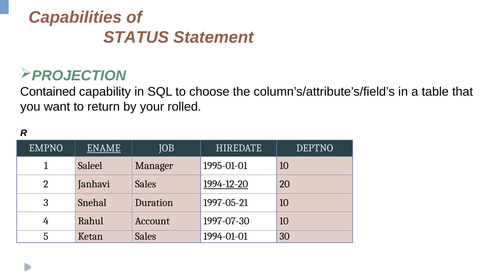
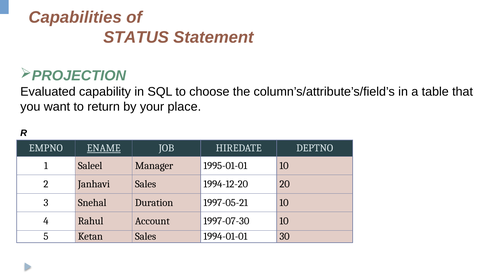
Contained: Contained -> Evaluated
rolled: rolled -> place
1994-12-20 underline: present -> none
